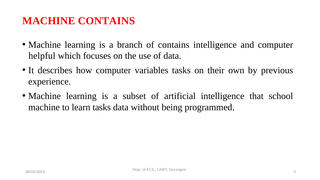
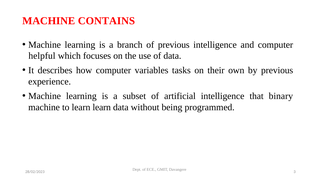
of contains: contains -> previous
school: school -> binary
learn tasks: tasks -> learn
